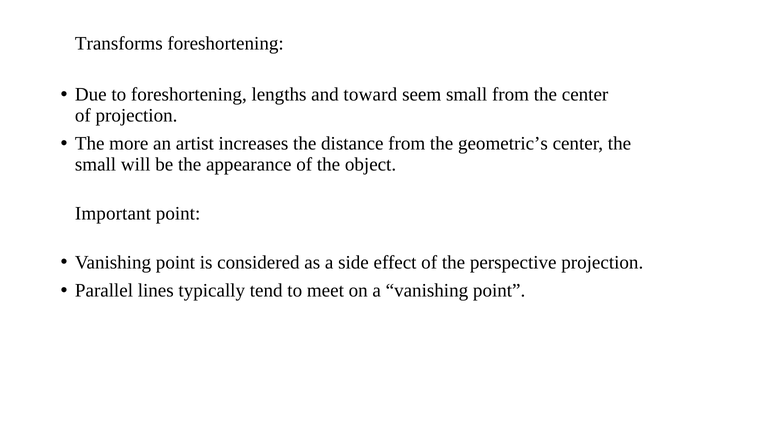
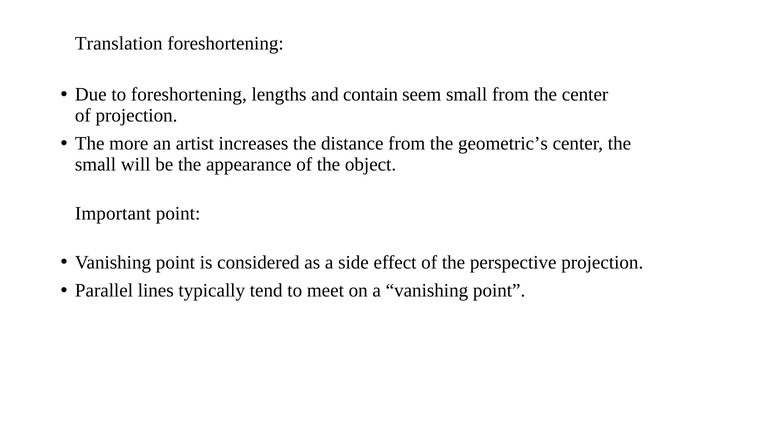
Transforms: Transforms -> Translation
toward: toward -> contain
